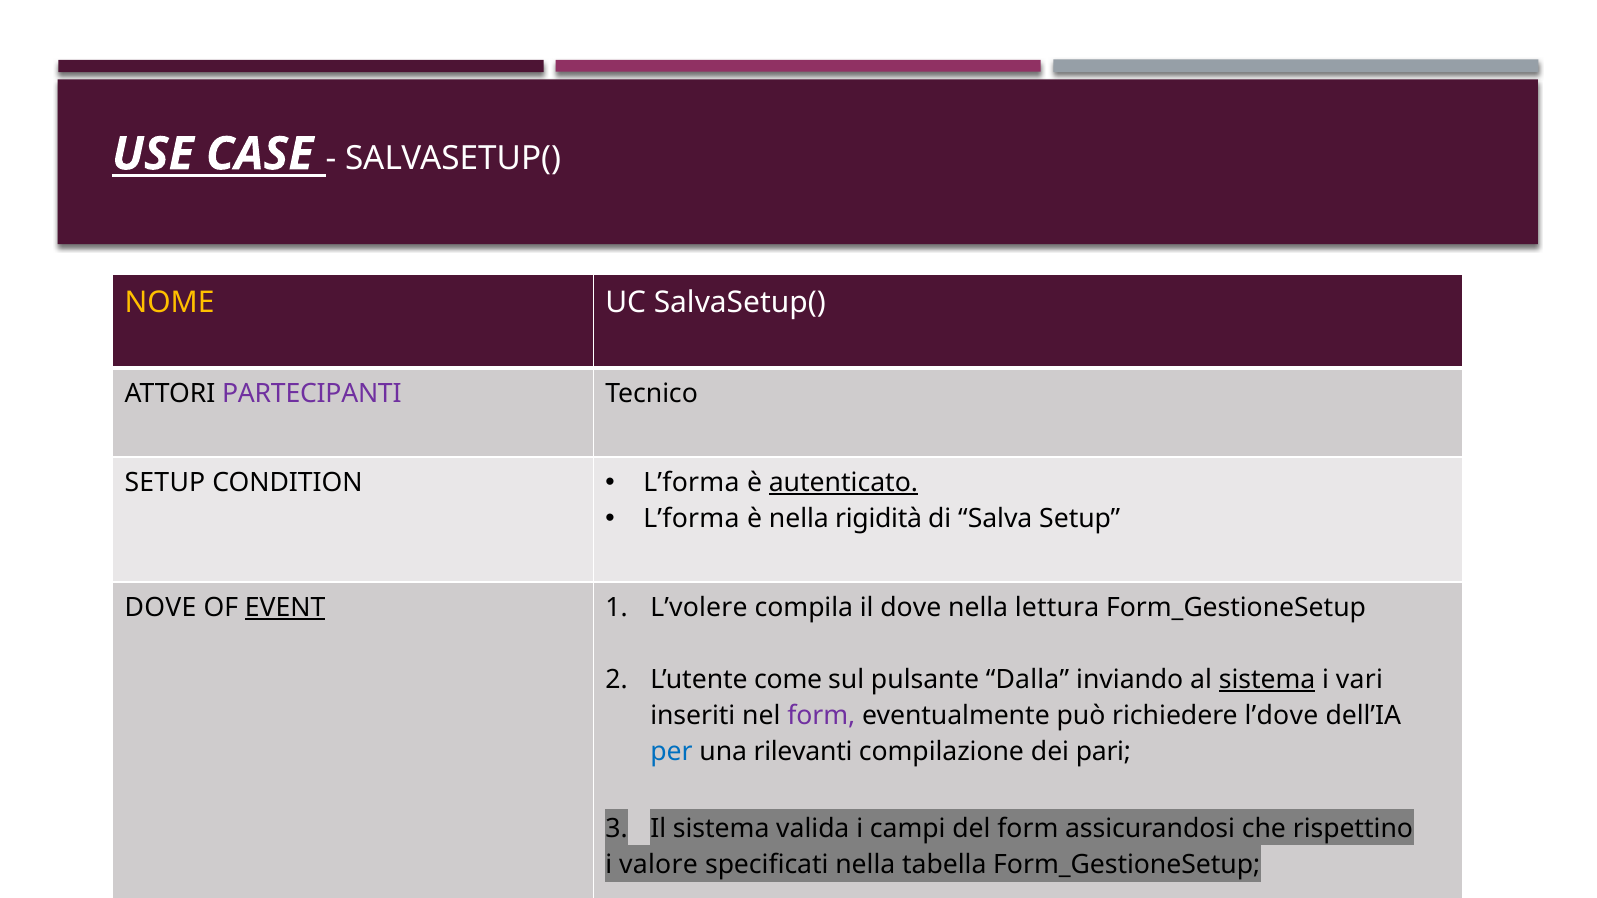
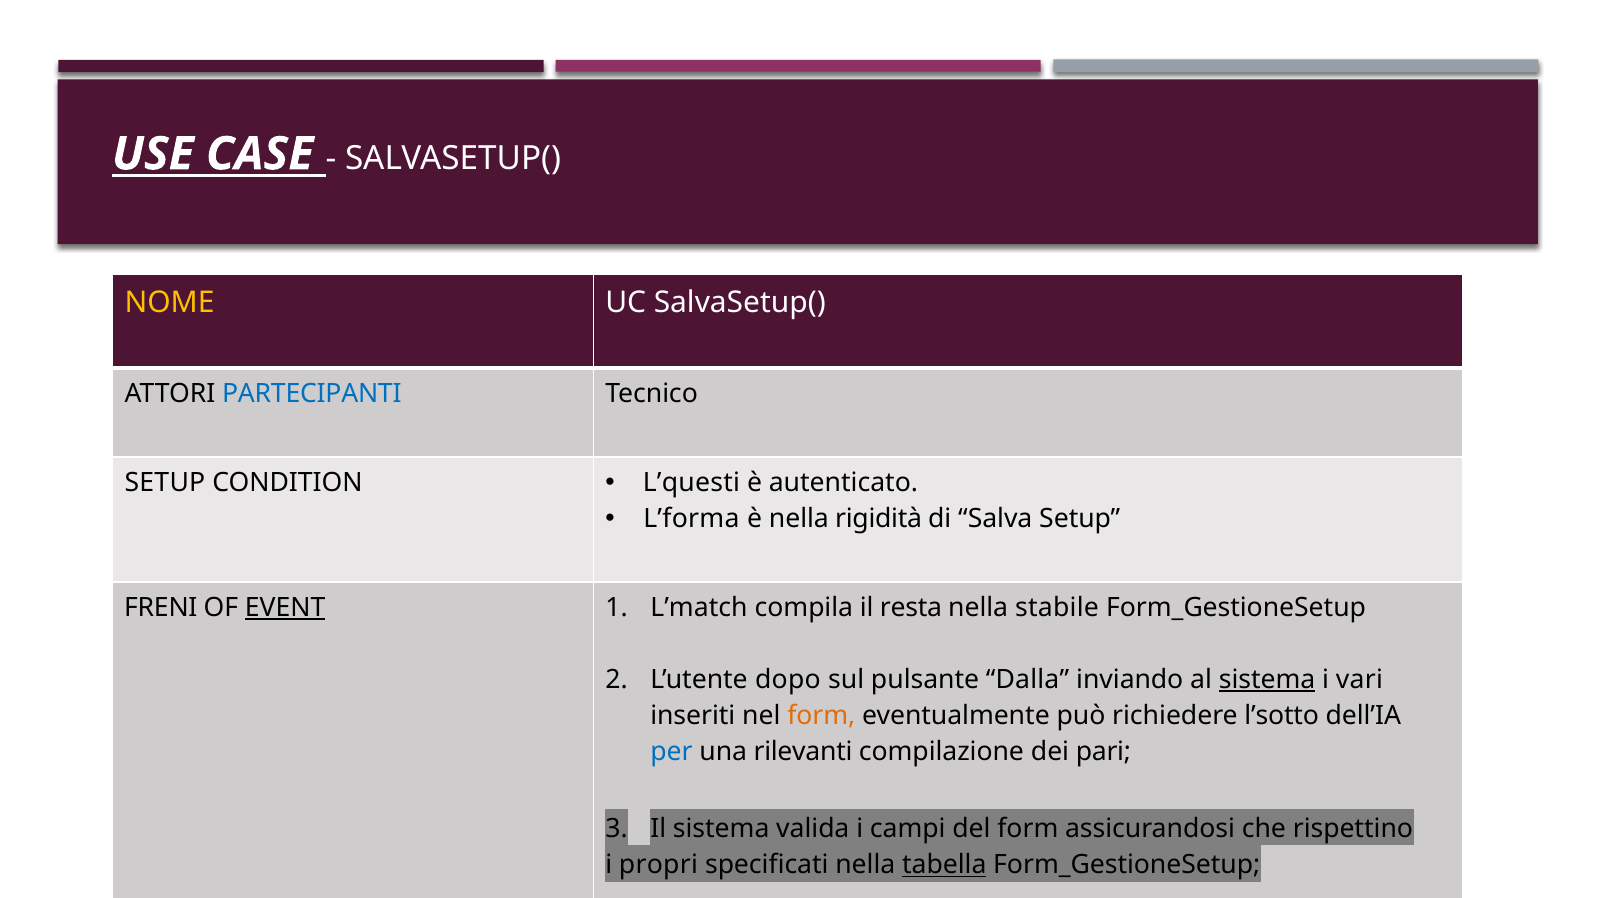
PARTECIPANTI colour: purple -> blue
L’forma at (691, 483): L’forma -> L’questi
autenticato underline: present -> none
DOVE at (161, 608): DOVE -> FRENI
L’volere: L’volere -> L’match
il dove: dove -> resta
lettura: lettura -> stabile
come: come -> dopo
form at (821, 716) colour: purple -> orange
l’dove: l’dove -> l’sotto
valore: valore -> propri
tabella underline: none -> present
